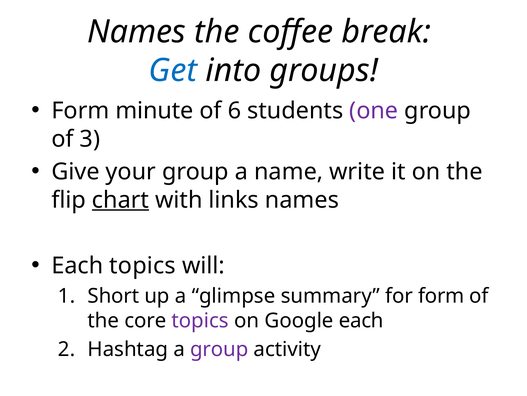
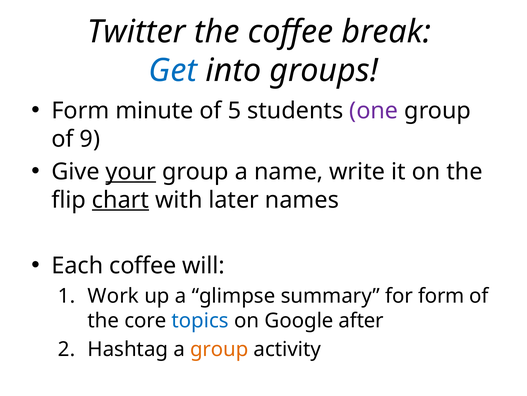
Names at (137, 32): Names -> Twitter
6: 6 -> 5
3: 3 -> 9
your underline: none -> present
links: links -> later
Each topics: topics -> coffee
Short: Short -> Work
topics at (200, 320) colour: purple -> blue
Google each: each -> after
group at (219, 349) colour: purple -> orange
